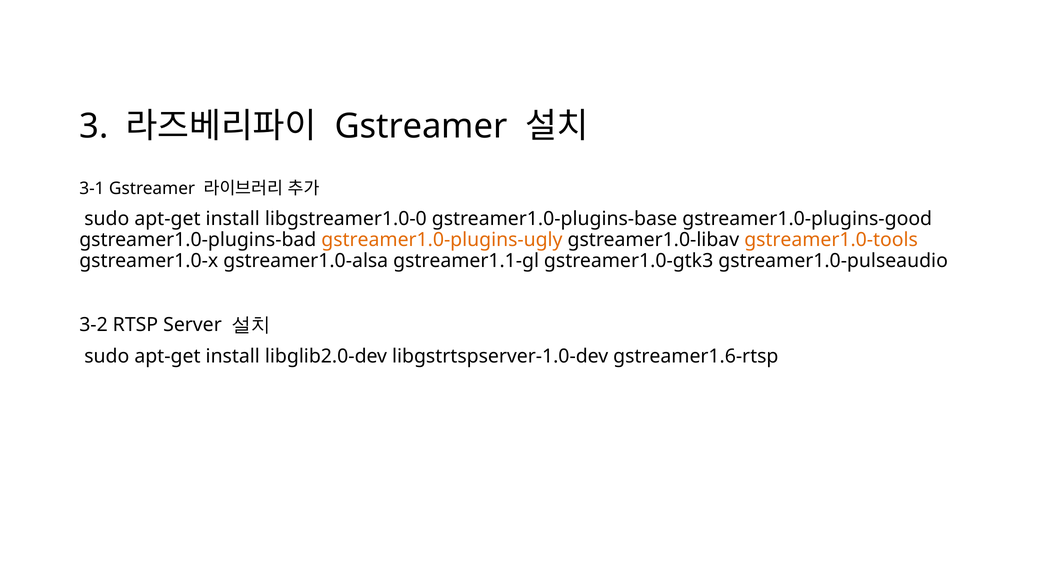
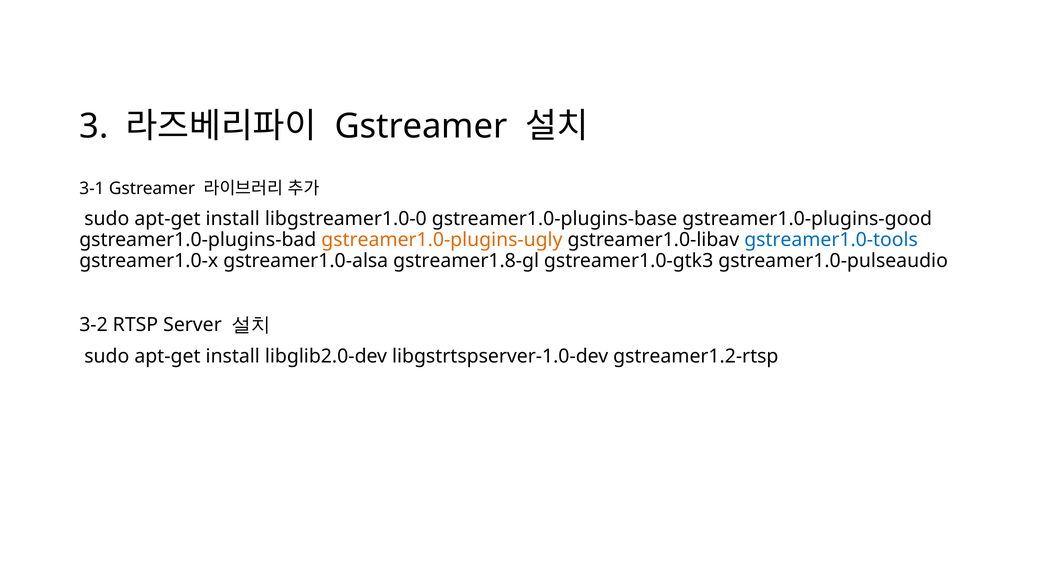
gstreamer1.0-tools colour: orange -> blue
gstreamer1.1-gl: gstreamer1.1-gl -> gstreamer1.8-gl
gstreamer1.6-rtsp: gstreamer1.6-rtsp -> gstreamer1.2-rtsp
